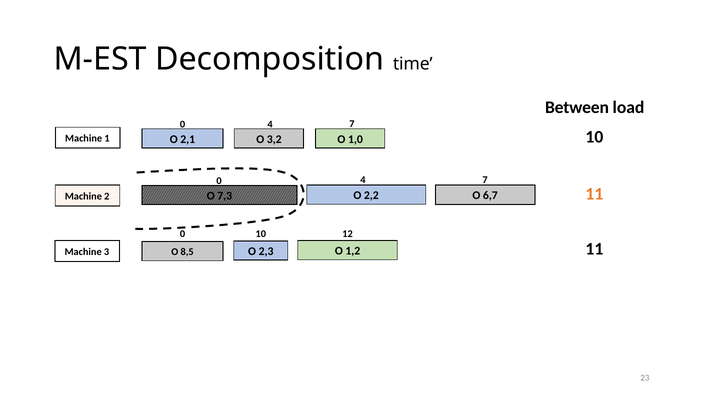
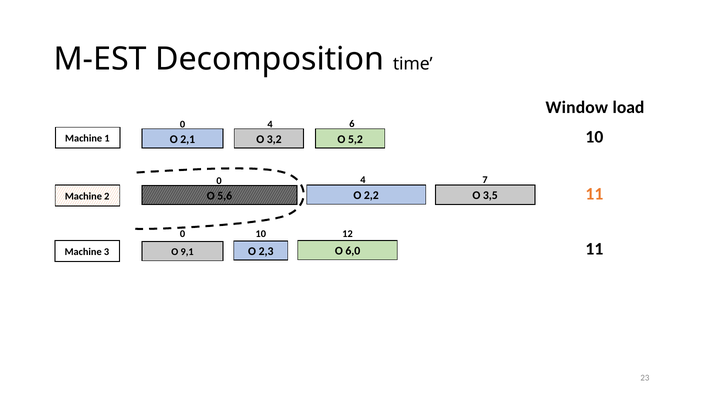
Between: Between -> Window
7 at (352, 124): 7 -> 6
1,0: 1,0 -> 5,2
6,7: 6,7 -> 3,5
7,3: 7,3 -> 5,6
1,2: 1,2 -> 6,0
8,5: 8,5 -> 9,1
